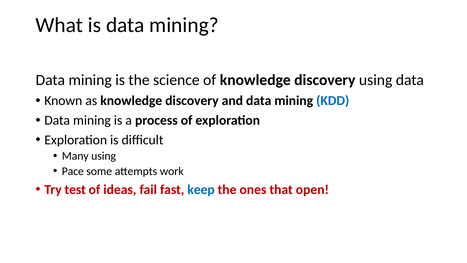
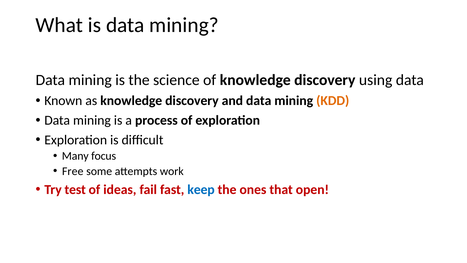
KDD colour: blue -> orange
Many using: using -> focus
Pace: Pace -> Free
